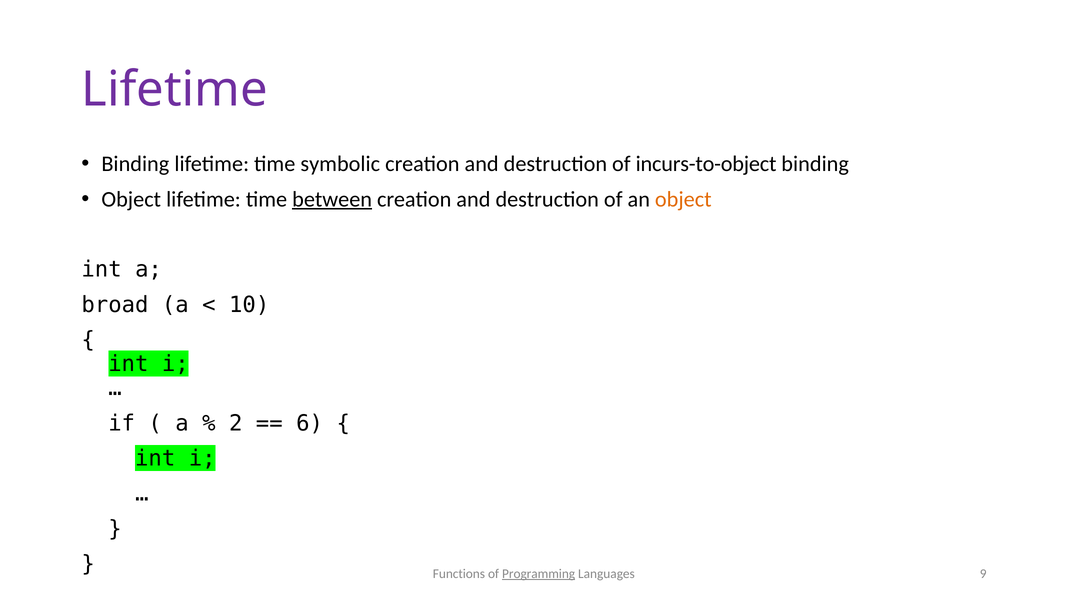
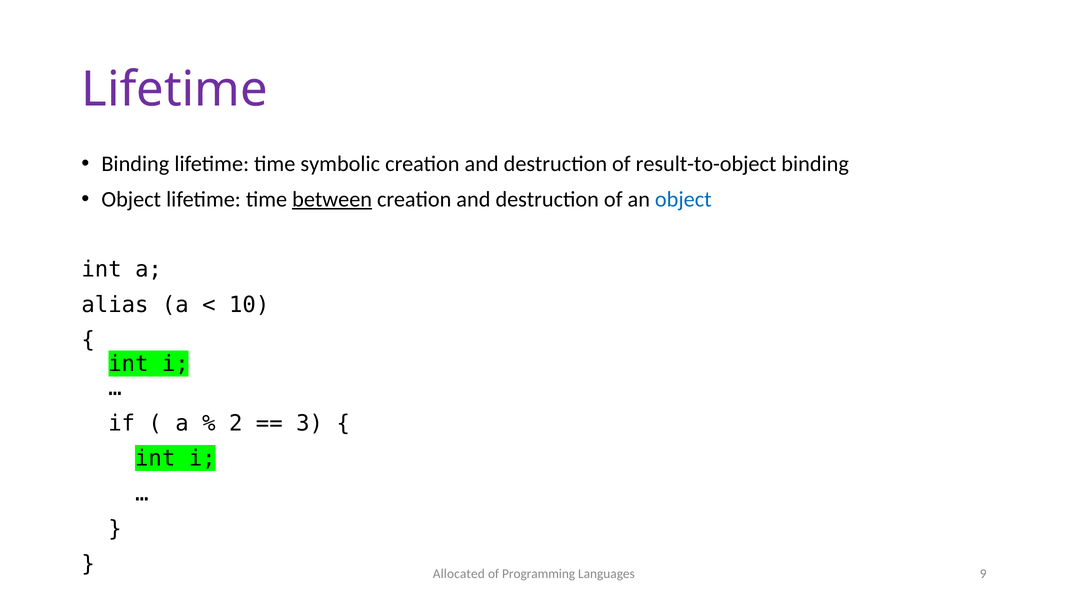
incurs-to-object: incurs-to-object -> result-to-object
object at (683, 199) colour: orange -> blue
broad: broad -> alias
6: 6 -> 3
Functions: Functions -> Allocated
Programming underline: present -> none
